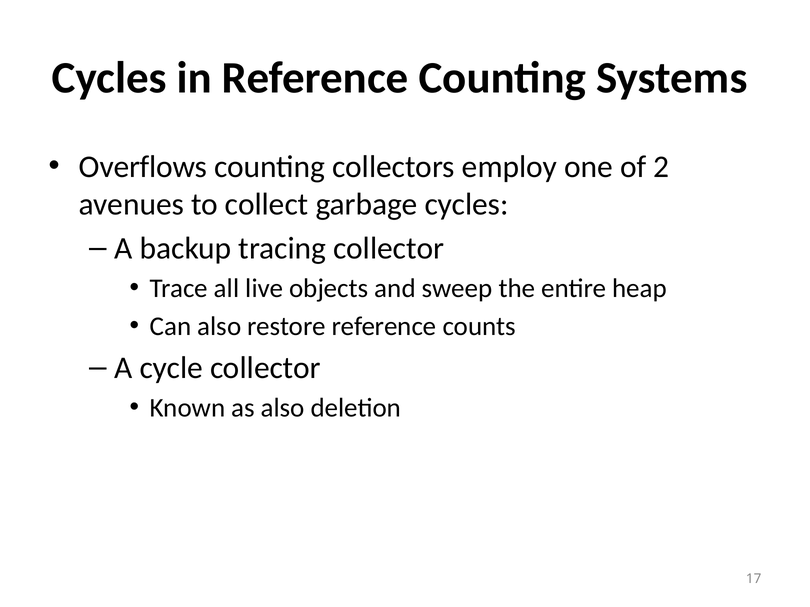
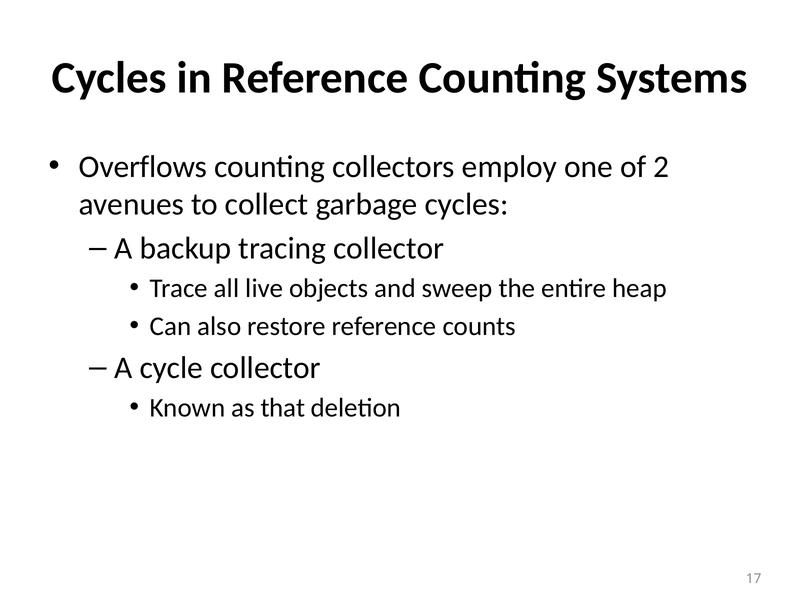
as also: also -> that
